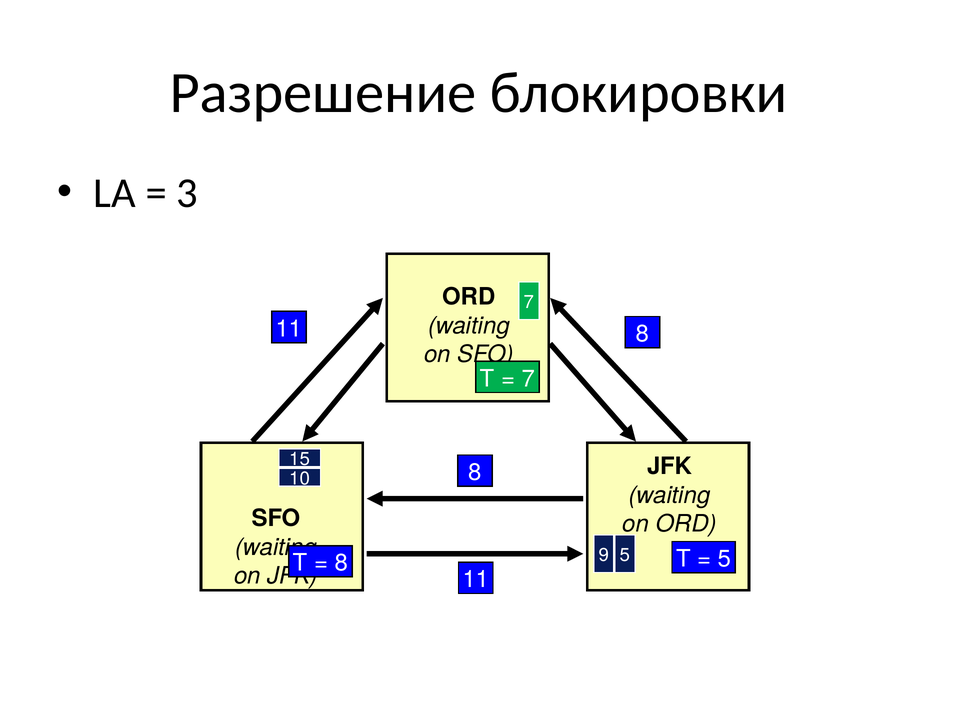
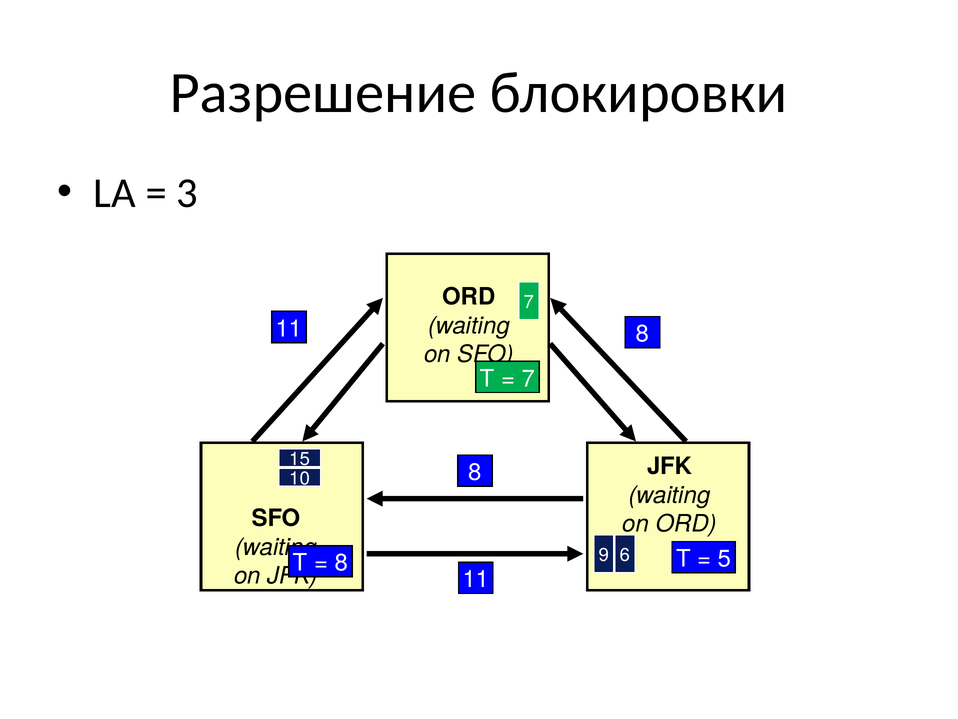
9 5: 5 -> 6
